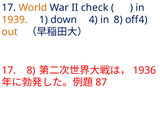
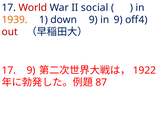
World colour: orange -> red
check: check -> social
down 4: 4 -> 9
in 8: 8 -> 9
out colour: orange -> red
17 8: 8 -> 9
1936: 1936 -> 1922
